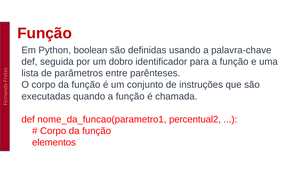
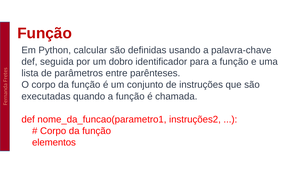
boolean: boolean -> calcular
percentual2: percentual2 -> instruções2
